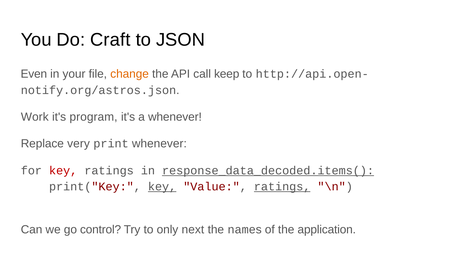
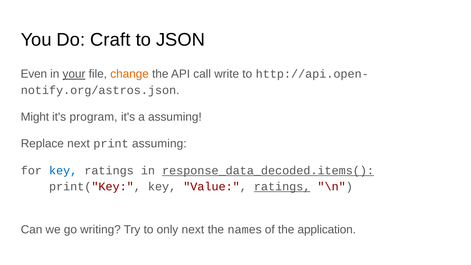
your underline: none -> present
keep: keep -> write
Work: Work -> Might
a whenever: whenever -> assuming
Replace very: very -> next
print whenever: whenever -> assuming
key at (63, 170) colour: red -> blue
key at (162, 187) underline: present -> none
control: control -> writing
